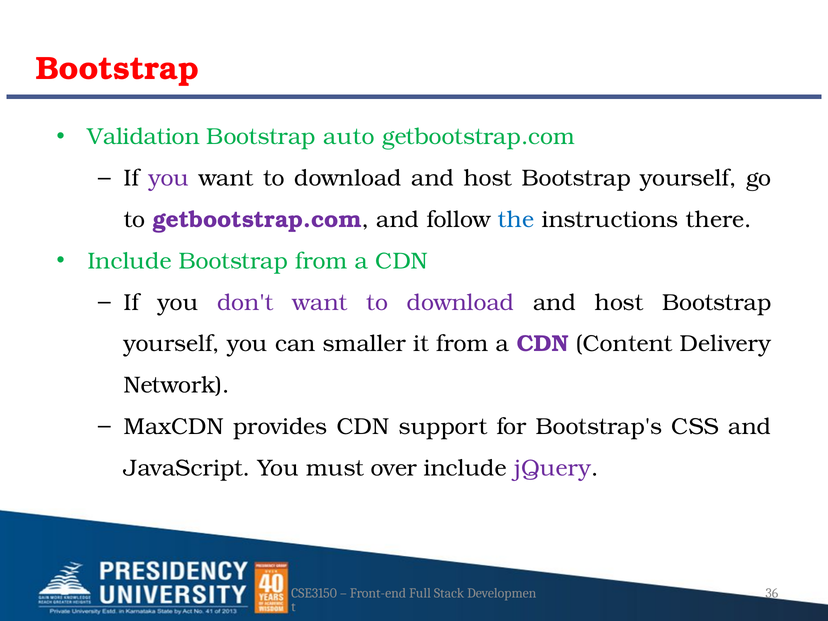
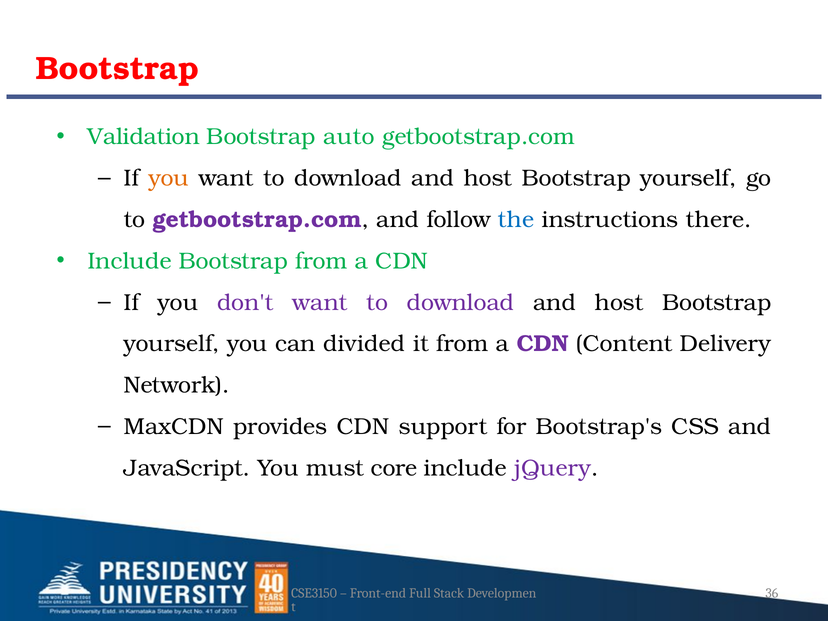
you at (169, 178) colour: purple -> orange
smaller: smaller -> divided
over: over -> core
